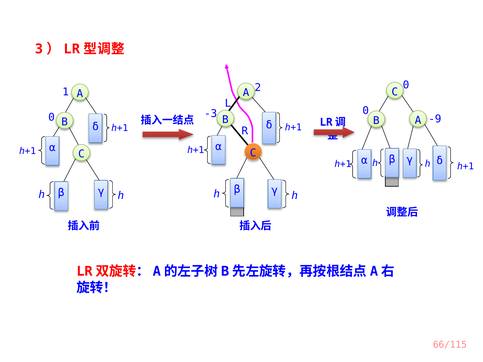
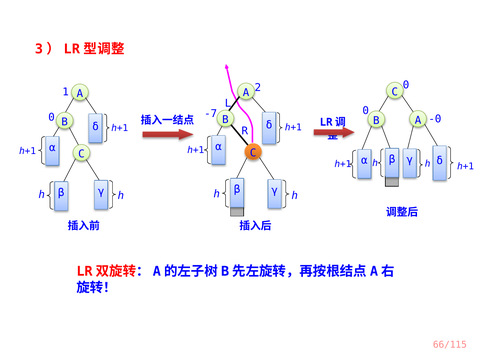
-3: -3 -> -7
-9: -9 -> -0
